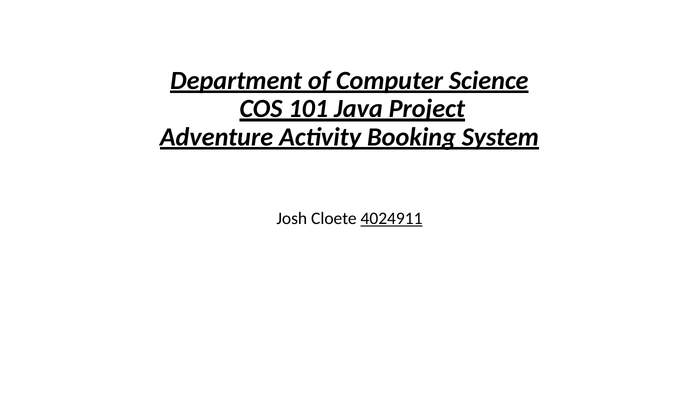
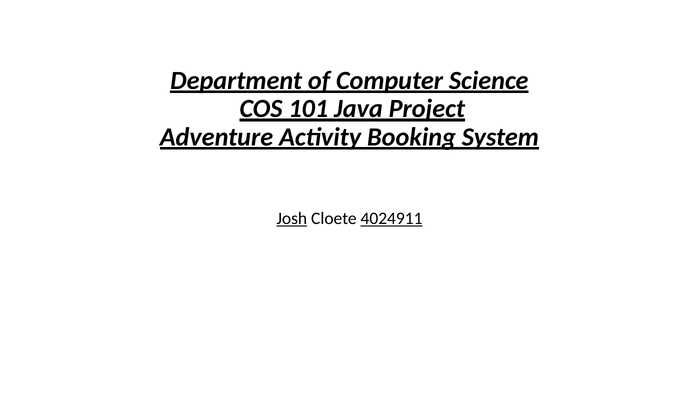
Josh underline: none -> present
